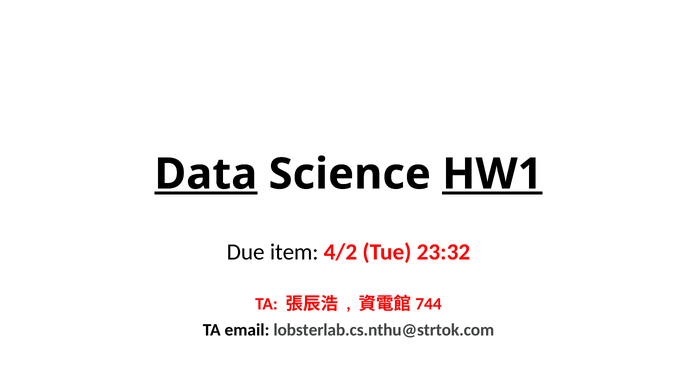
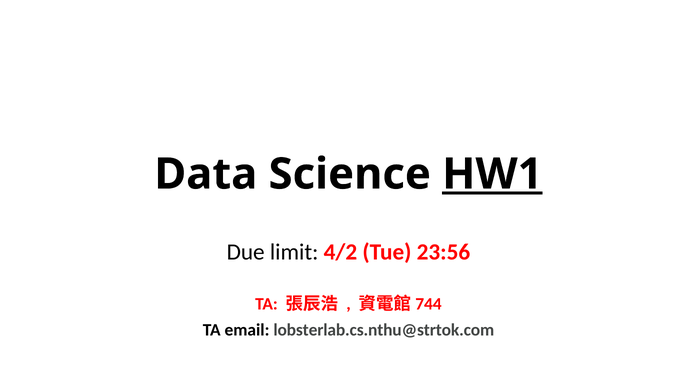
Data underline: present -> none
item: item -> limit
23:32: 23:32 -> 23:56
